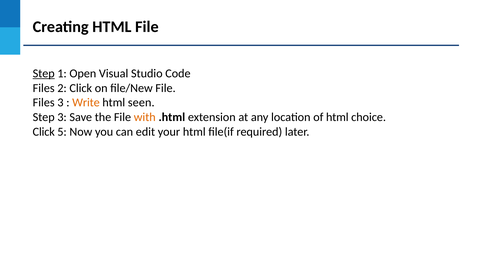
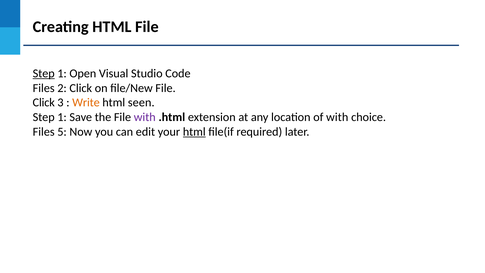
Files at (44, 103): Files -> Click
3 at (62, 117): 3 -> 1
with at (145, 117) colour: orange -> purple
of html: html -> with
Click at (44, 132): Click -> Files
html at (194, 132) underline: none -> present
